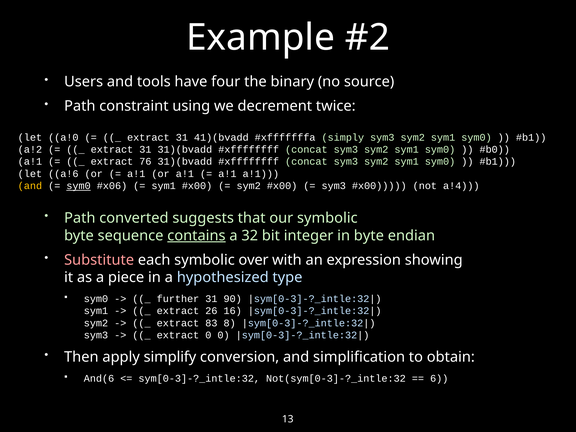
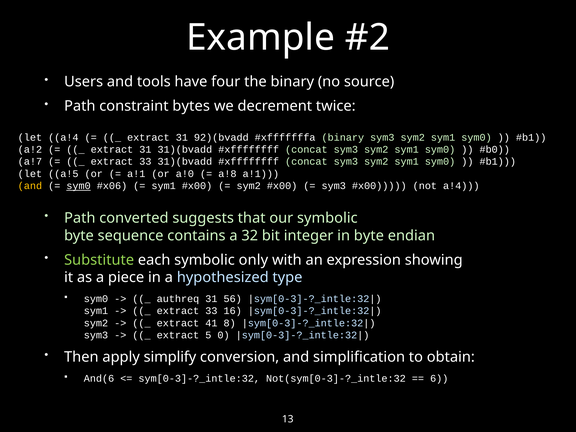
using: using -> bytes
let a!0: a!0 -> a!4
41)(bvadd: 41)(bvadd -> 92)(bvadd
simply at (343, 137): simply -> binary
a!1 at (30, 162): a!1 -> a!7
76 at (145, 162): 76 -> 33
a!6: a!6 -> a!5
or a!1: a!1 -> a!0
a!1 at (227, 174): a!1 -> a!8
contains underline: present -> none
Substitute colour: pink -> light green
over: over -> only
further: further -> authreq
90: 90 -> 56
26 at (211, 311): 26 -> 33
83: 83 -> 41
extract 0: 0 -> 5
